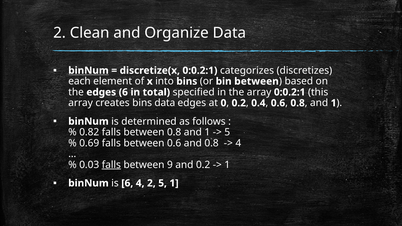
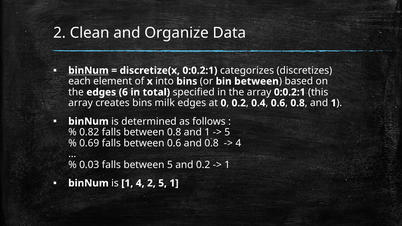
bins data: data -> milk
falls at (111, 165) underline: present -> none
between 9: 9 -> 5
is 6: 6 -> 1
